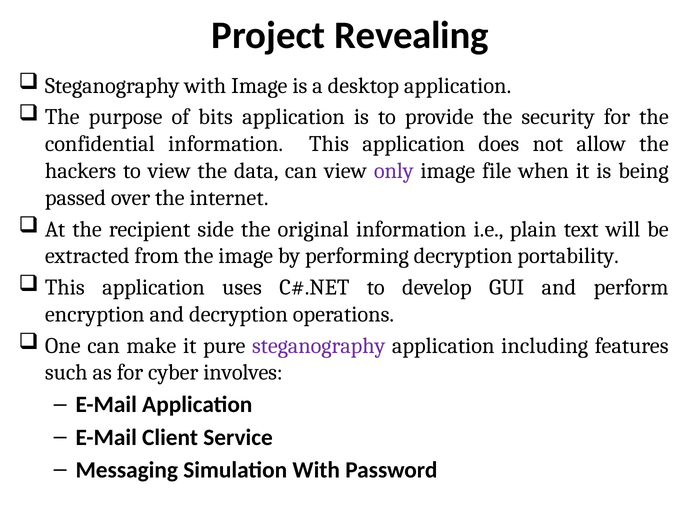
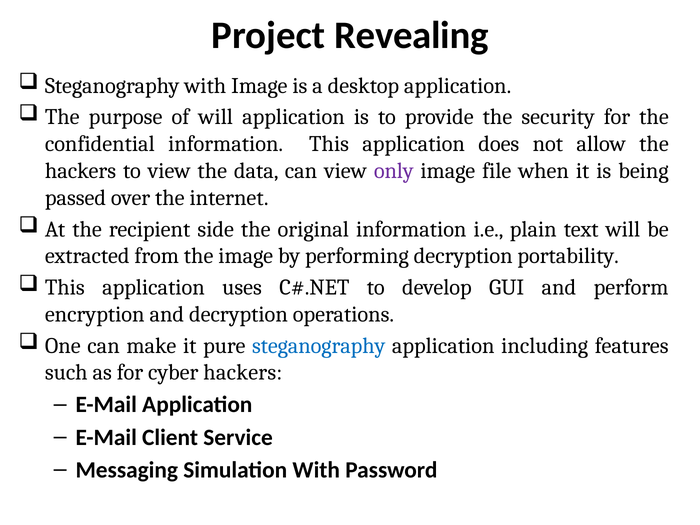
of bits: bits -> will
steganography at (319, 346) colour: purple -> blue
cyber involves: involves -> hackers
